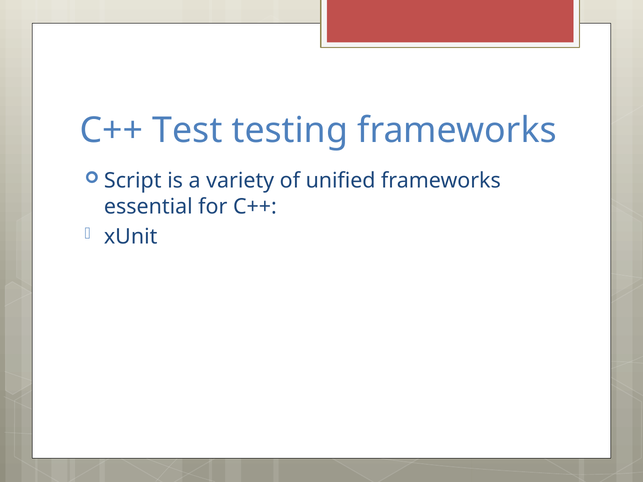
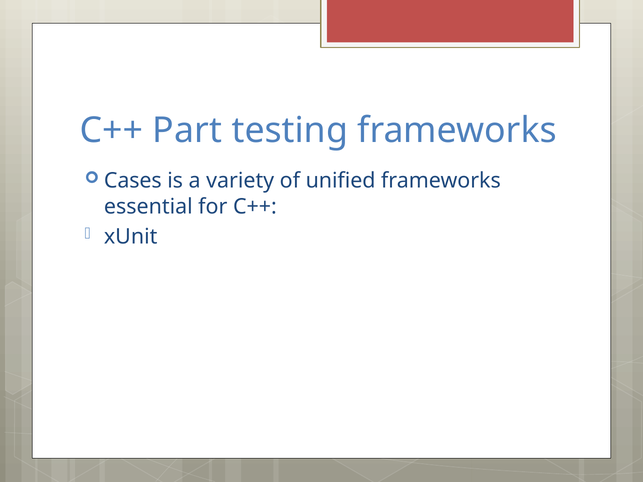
Test: Test -> Part
Script: Script -> Cases
